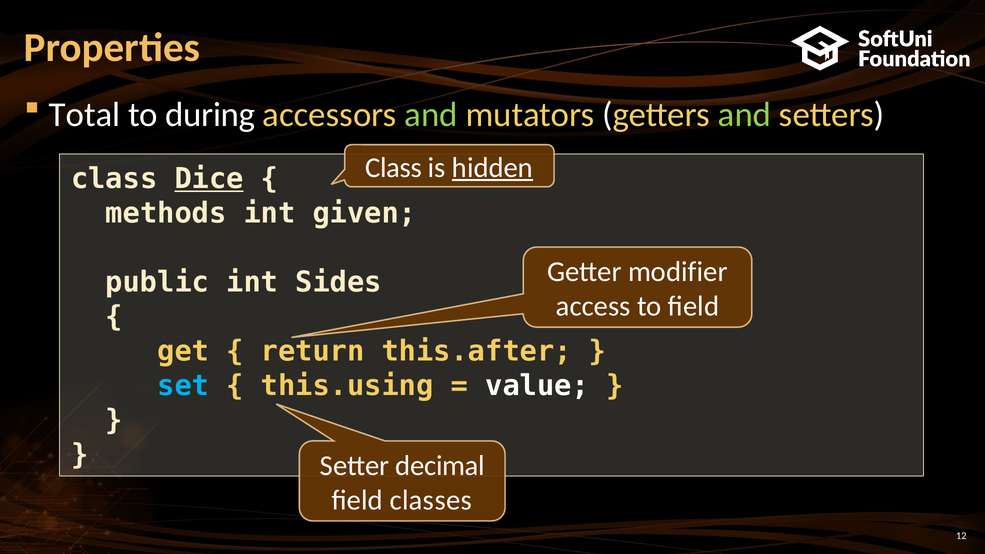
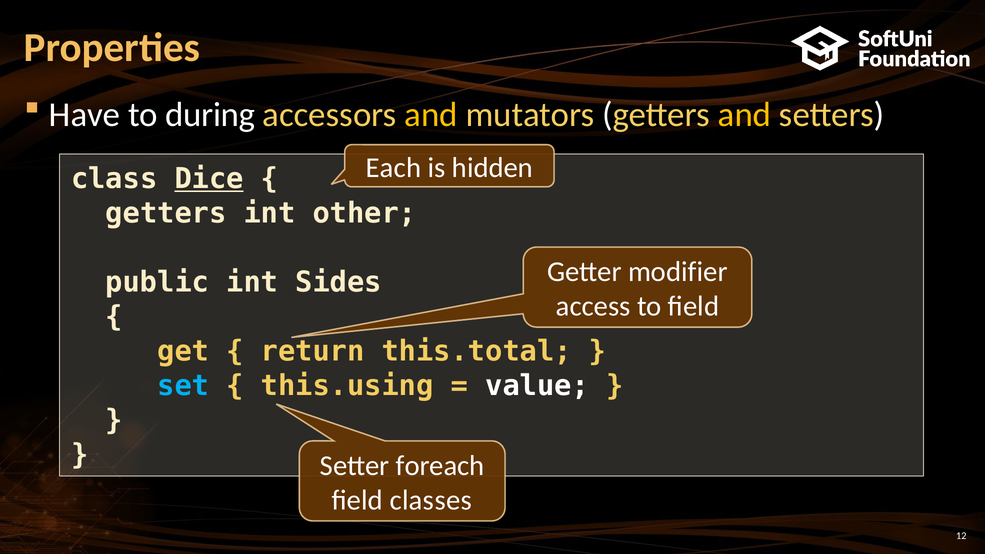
Total: Total -> Have
and at (431, 115) colour: light green -> yellow
and at (744, 115) colour: light green -> yellow
Class at (394, 168): Class -> Each
hidden underline: present -> none
methods at (166, 214): methods -> getters
given: given -> other
this.after: this.after -> this.total
decimal: decimal -> foreach
